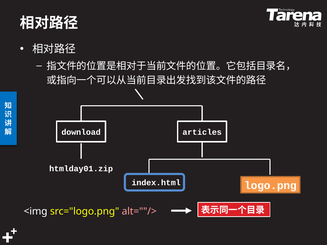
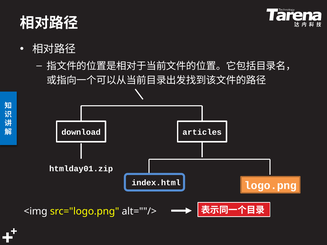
alt=""/> colour: pink -> white
